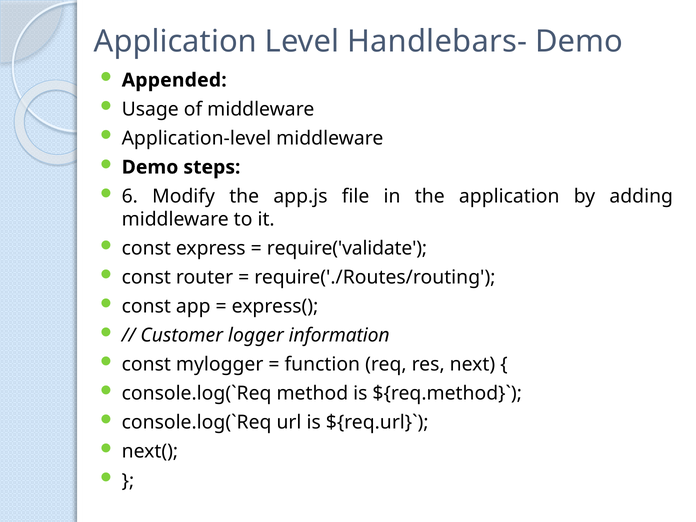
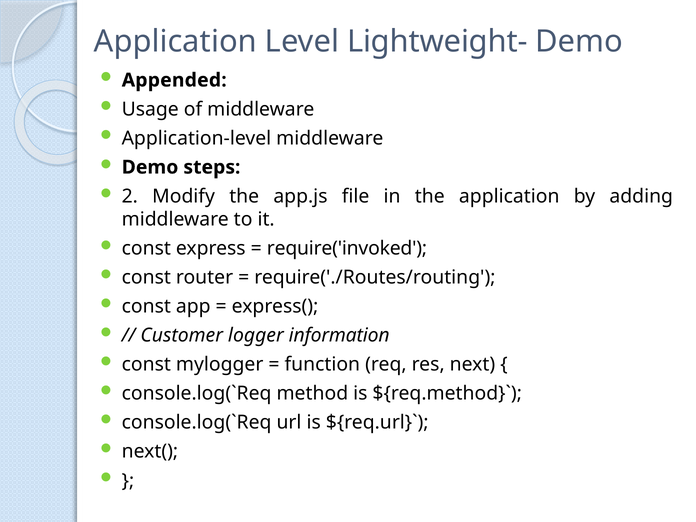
Handlebars-: Handlebars- -> Lightweight-
6: 6 -> 2
require('validate: require('validate -> require('invoked
